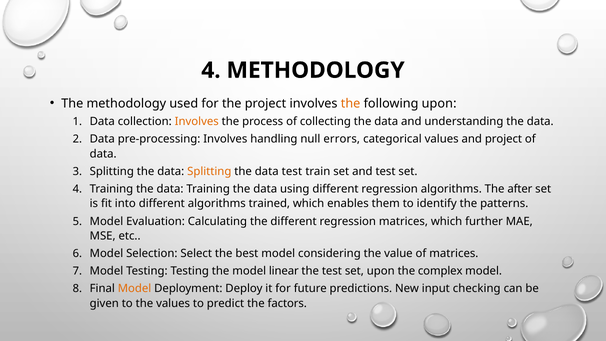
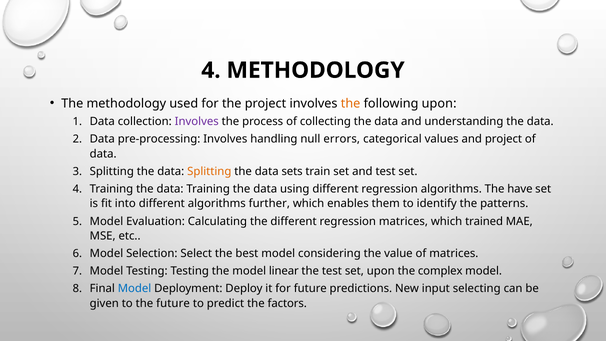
Involves at (197, 122) colour: orange -> purple
data test: test -> sets
after: after -> have
trained: trained -> further
further: further -> trained
Model at (135, 289) colour: orange -> blue
checking: checking -> selecting
the values: values -> future
